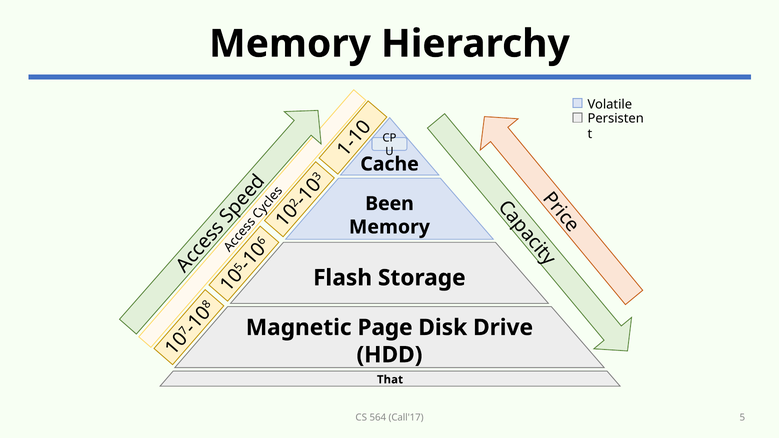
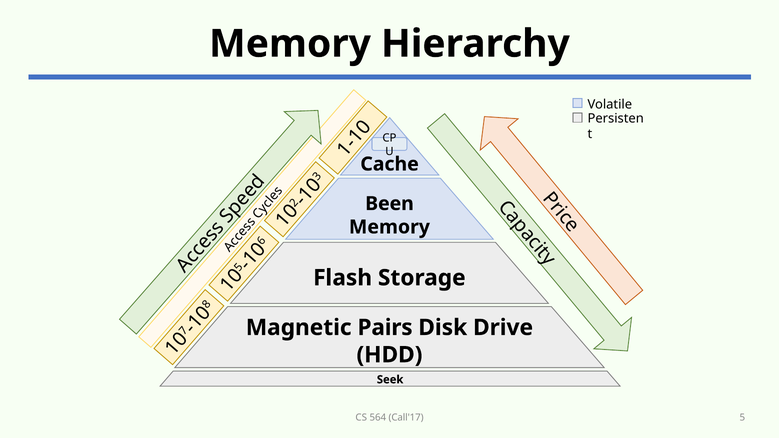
Page: Page -> Pairs
That: That -> Seek
